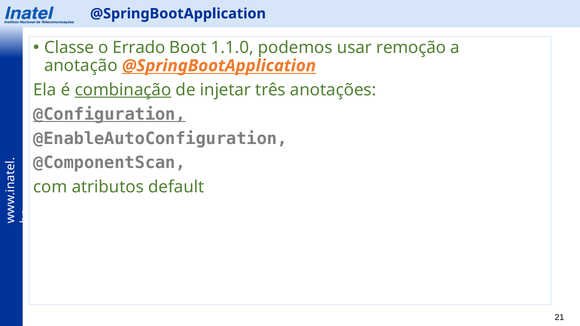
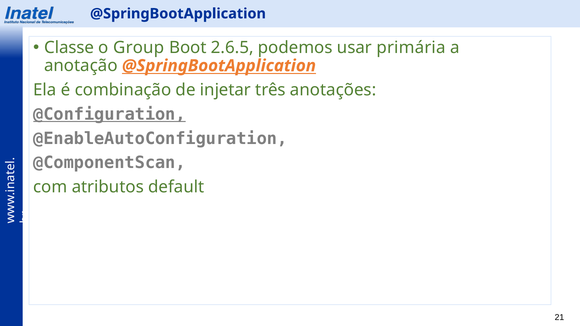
Errado: Errado -> Group
1.1.0: 1.1.0 -> 2.6.5
remoção: remoção -> primária
combinação underline: present -> none
